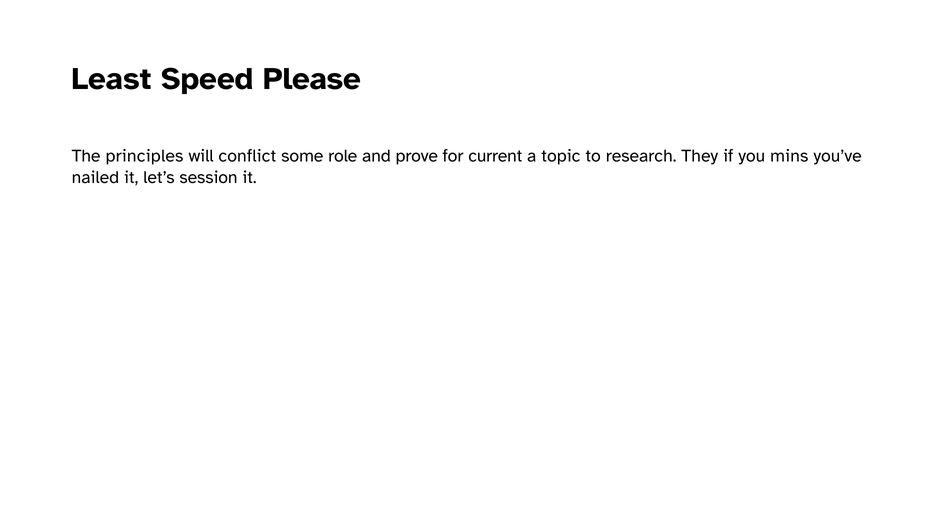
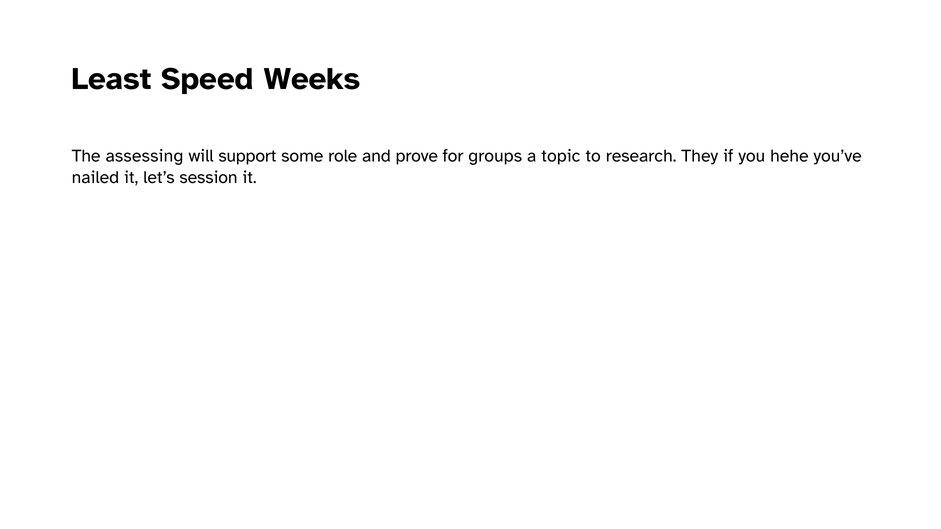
Please: Please -> Weeks
principles: principles -> assessing
conflict: conflict -> support
current: current -> groups
mins: mins -> hehe
